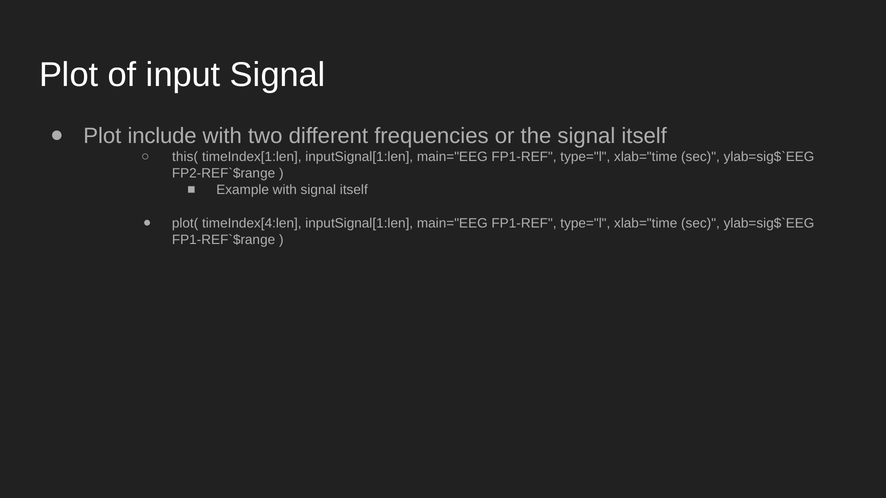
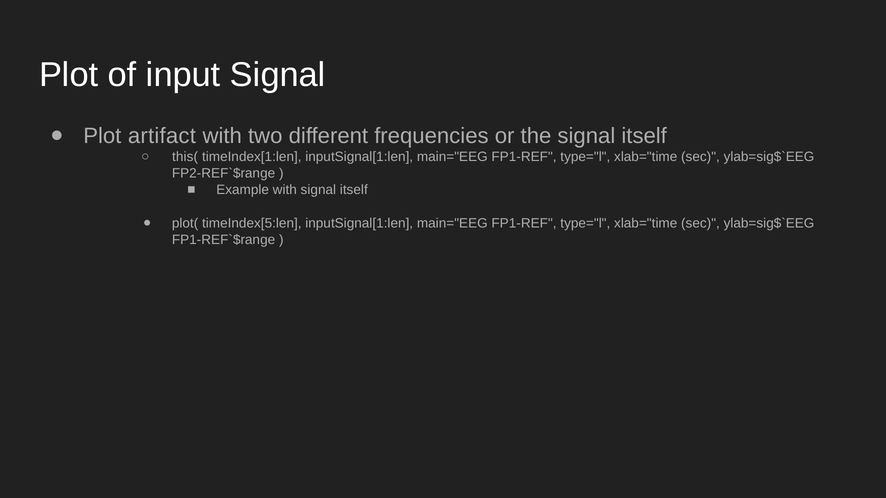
include: include -> artifact
timeIndex[4:len: timeIndex[4:len -> timeIndex[5:len
